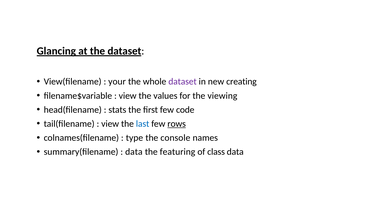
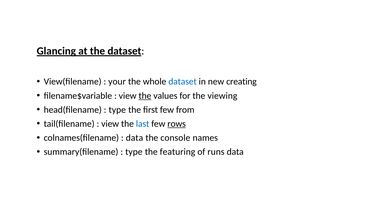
dataset at (183, 82) colour: purple -> blue
the at (145, 96) underline: none -> present
stats at (117, 110): stats -> type
code: code -> from
type at (134, 138): type -> data
data at (134, 152): data -> type
class: class -> runs
